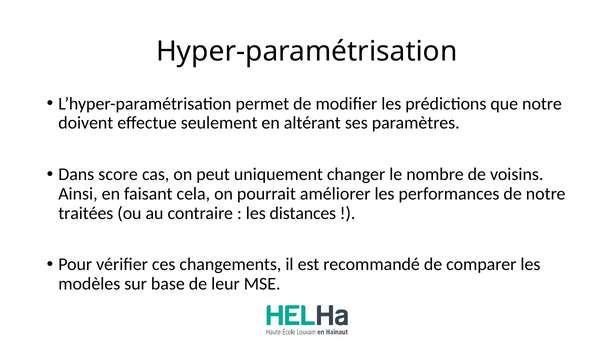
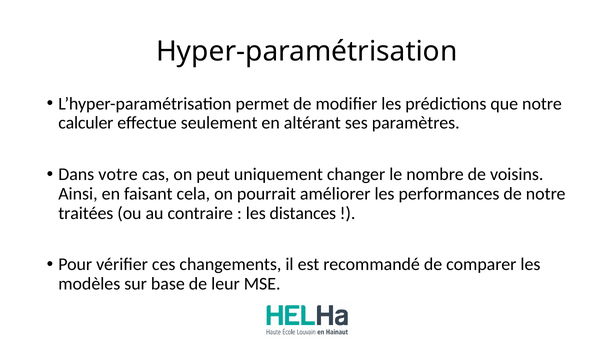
doivent: doivent -> calculer
score: score -> votre
